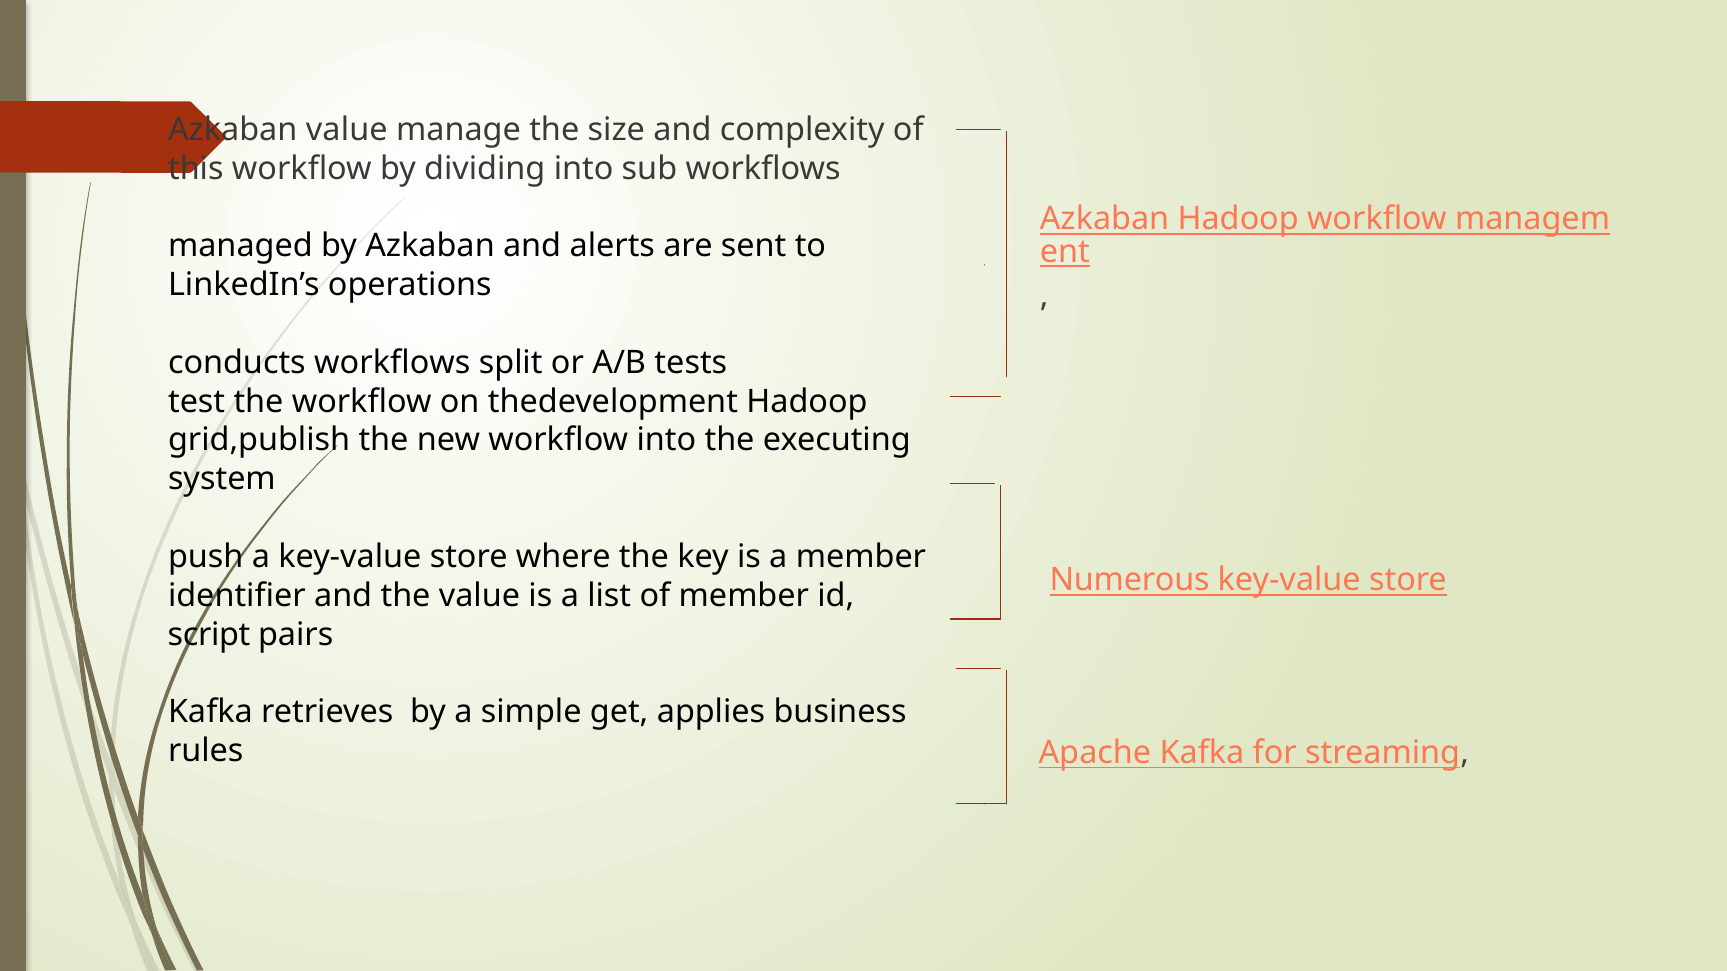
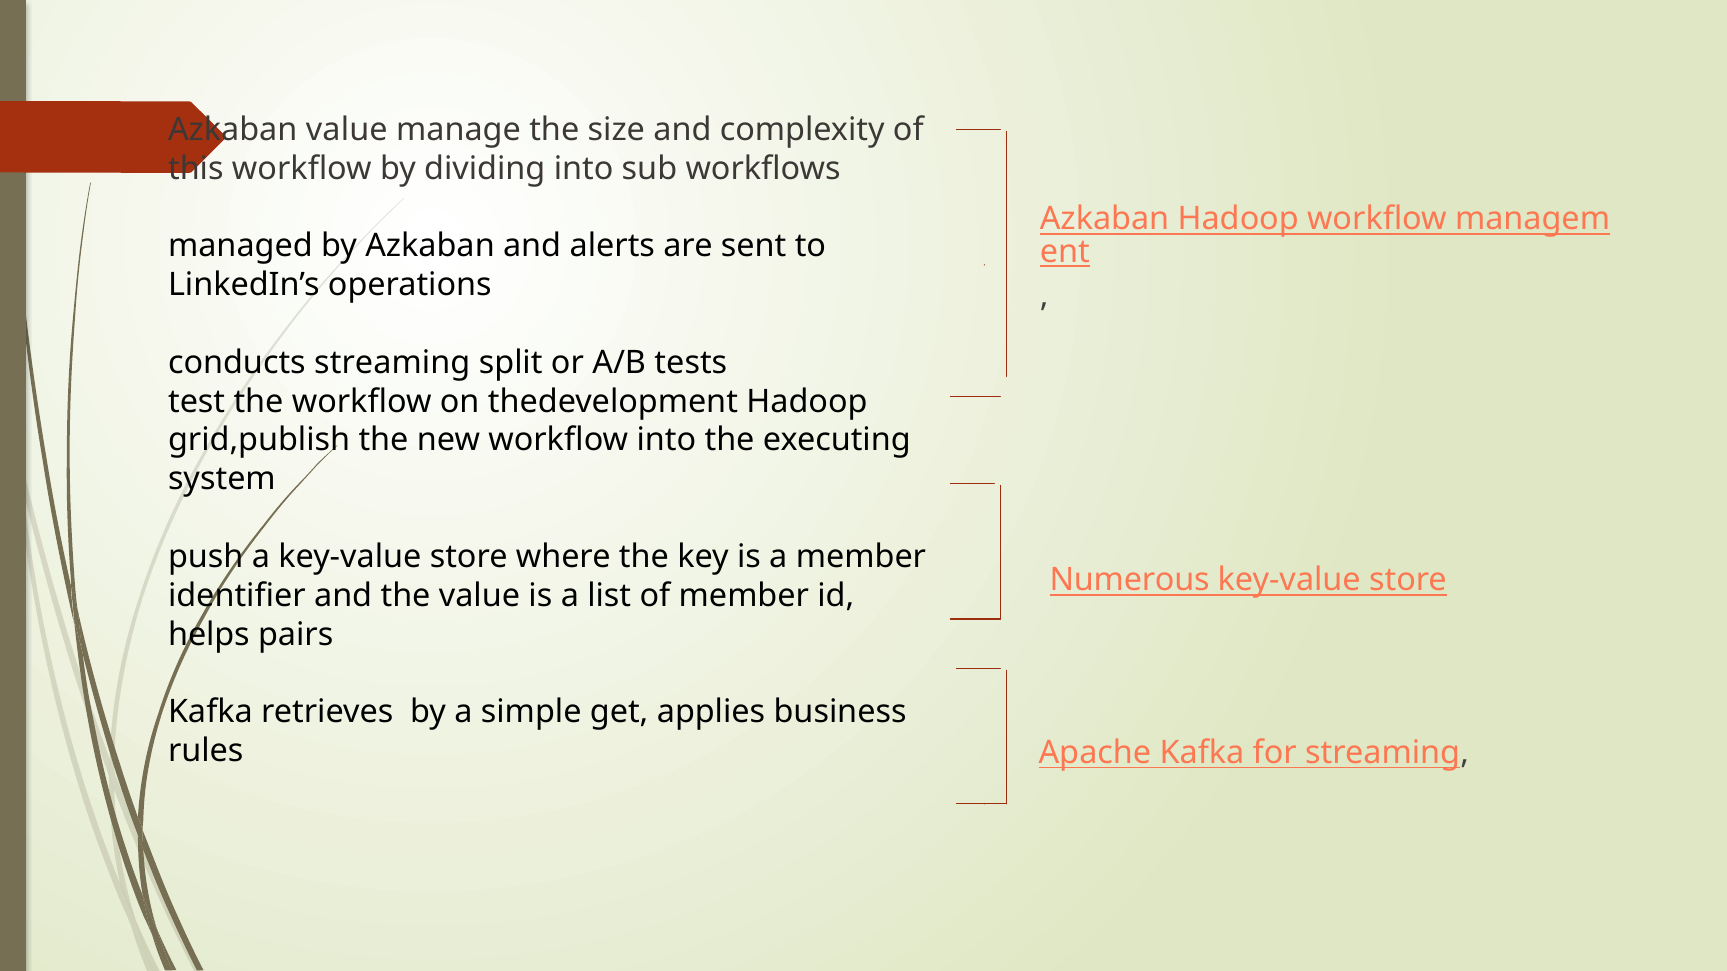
conducts workflows: workflows -> streaming
script: script -> helps
